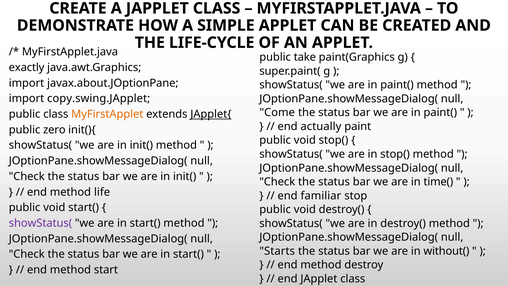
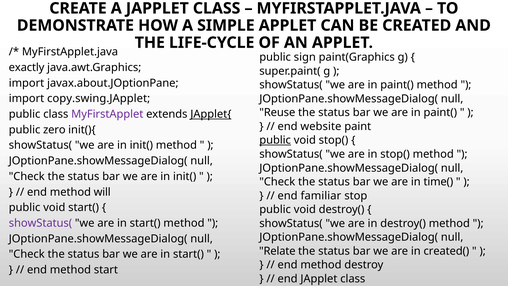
take: take -> sign
Come: Come -> Reuse
MyFirstApplet colour: orange -> purple
actually: actually -> website
public at (275, 140) underline: none -> present
life: life -> will
Starts: Starts -> Relate
without(: without( -> created(
